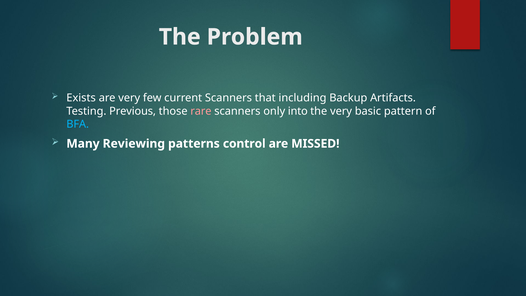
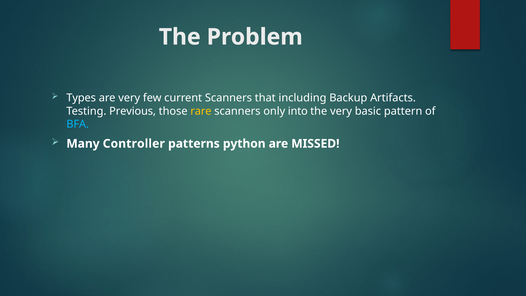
Exists: Exists -> Types
rare colour: pink -> yellow
Reviewing: Reviewing -> Controller
control: control -> python
